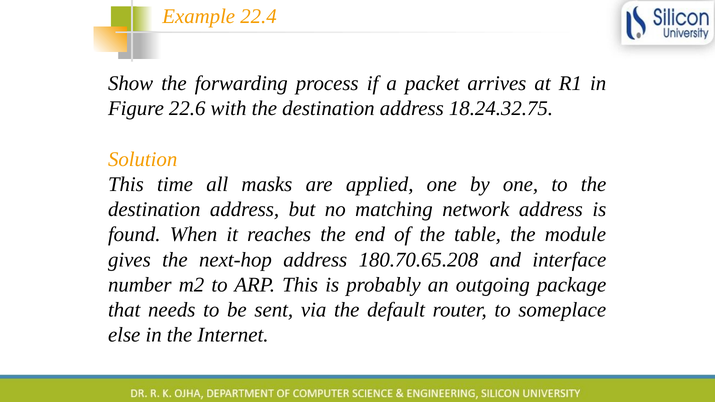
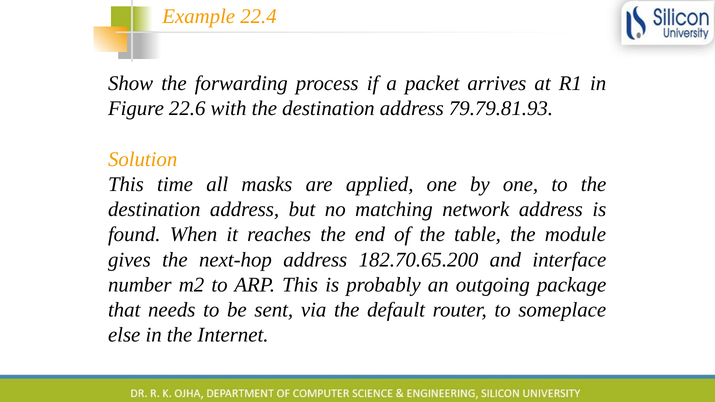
18.24.32.75: 18.24.32.75 -> 79.79.81.93
180.70.65.208: 180.70.65.208 -> 182.70.65.200
